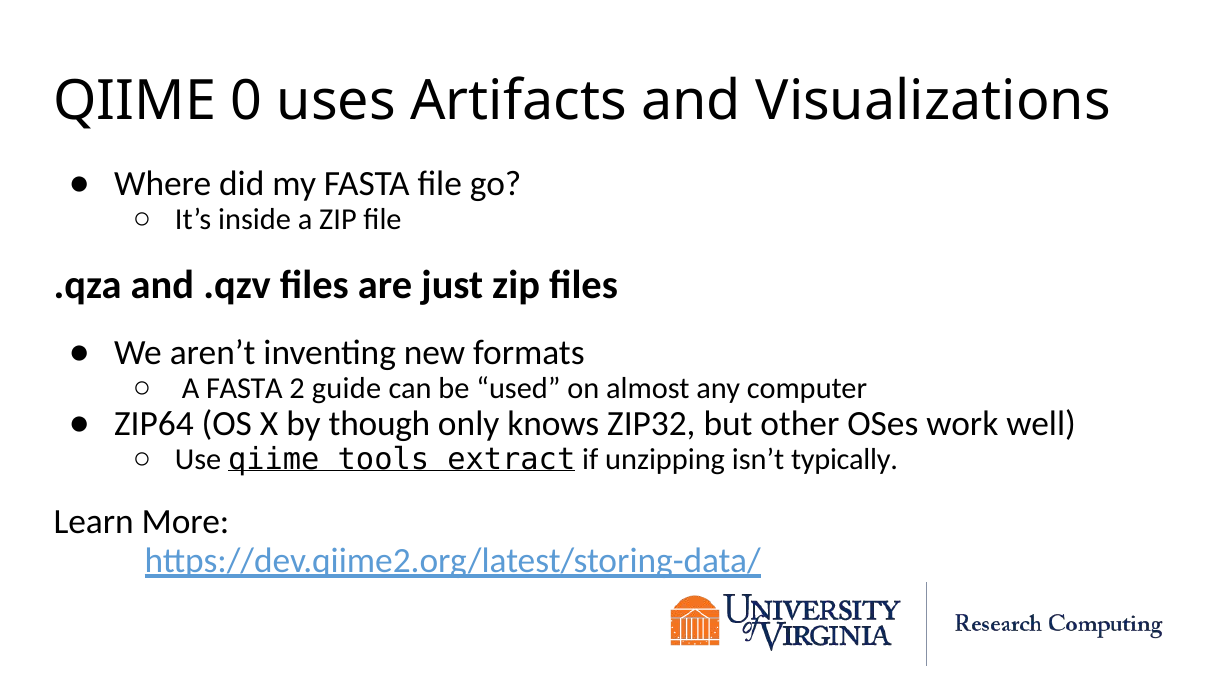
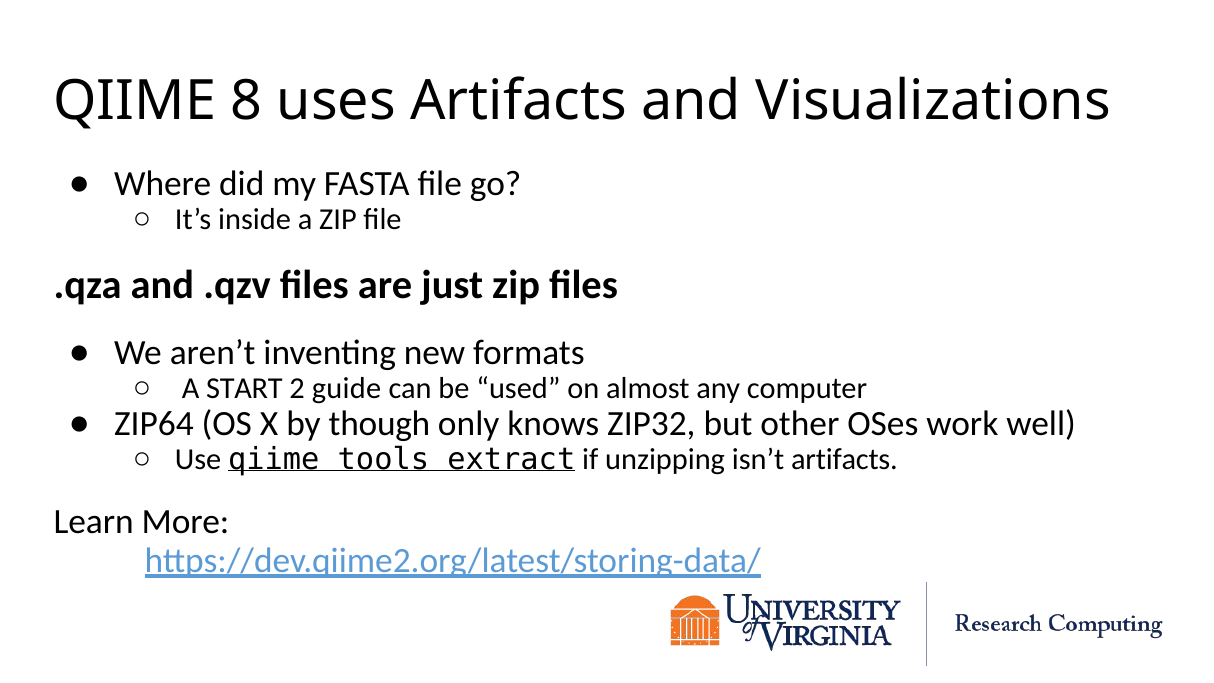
0: 0 -> 8
A FASTA: FASTA -> START
isn’t typically: typically -> artifacts
